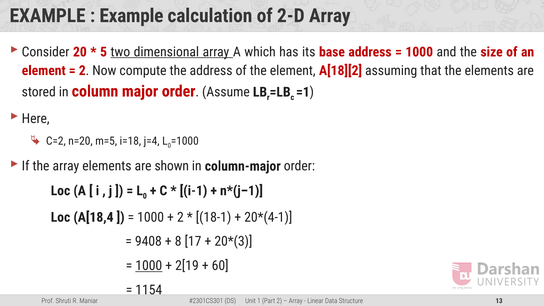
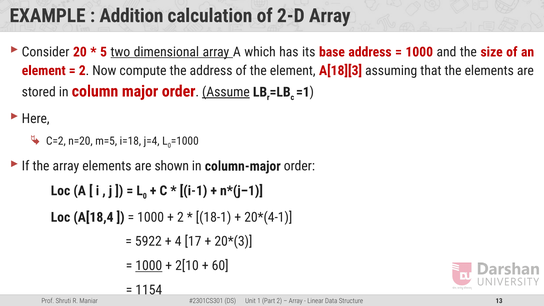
Example at (131, 16): Example -> Addition
A[18][2: A[18][2 -> A[18][3
Assume underline: none -> present
9408: 9408 -> 5922
8: 8 -> 4
2[19: 2[19 -> 2[10
